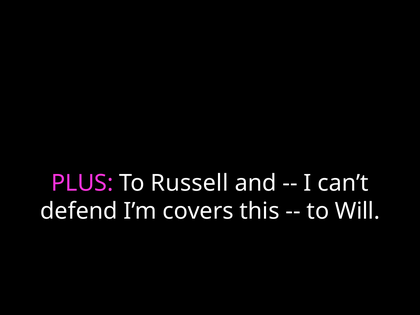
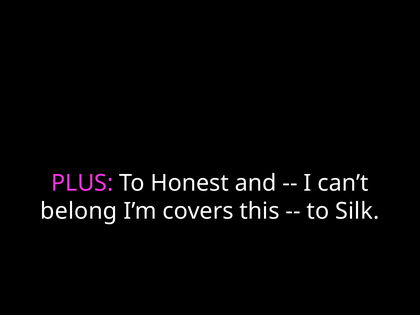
Russell: Russell -> Honest
defend: defend -> belong
Will: Will -> Silk
